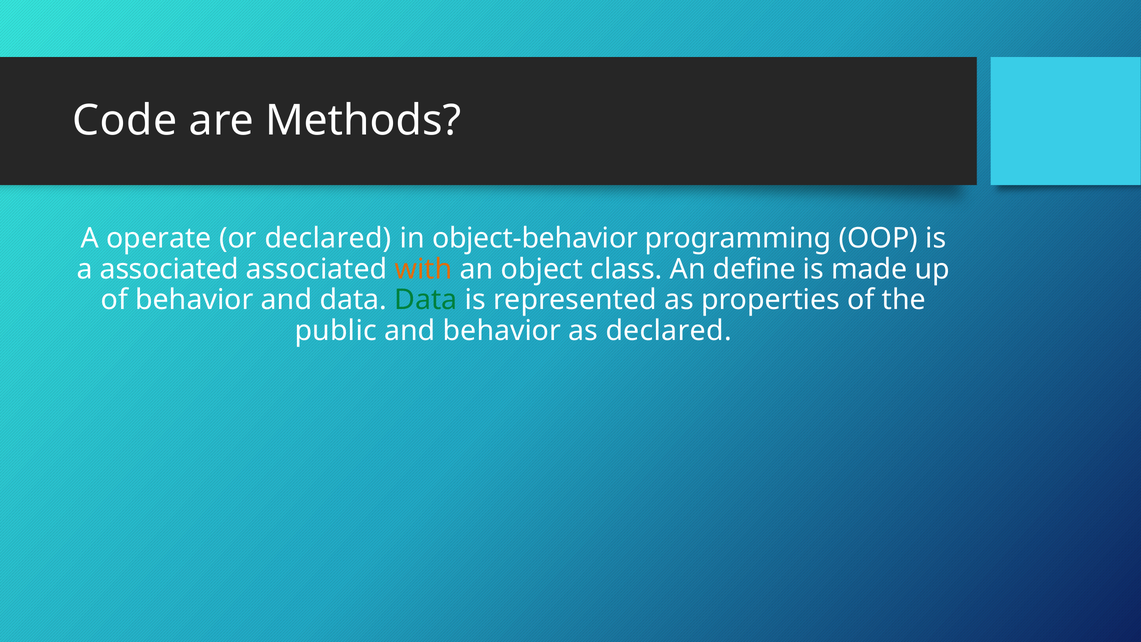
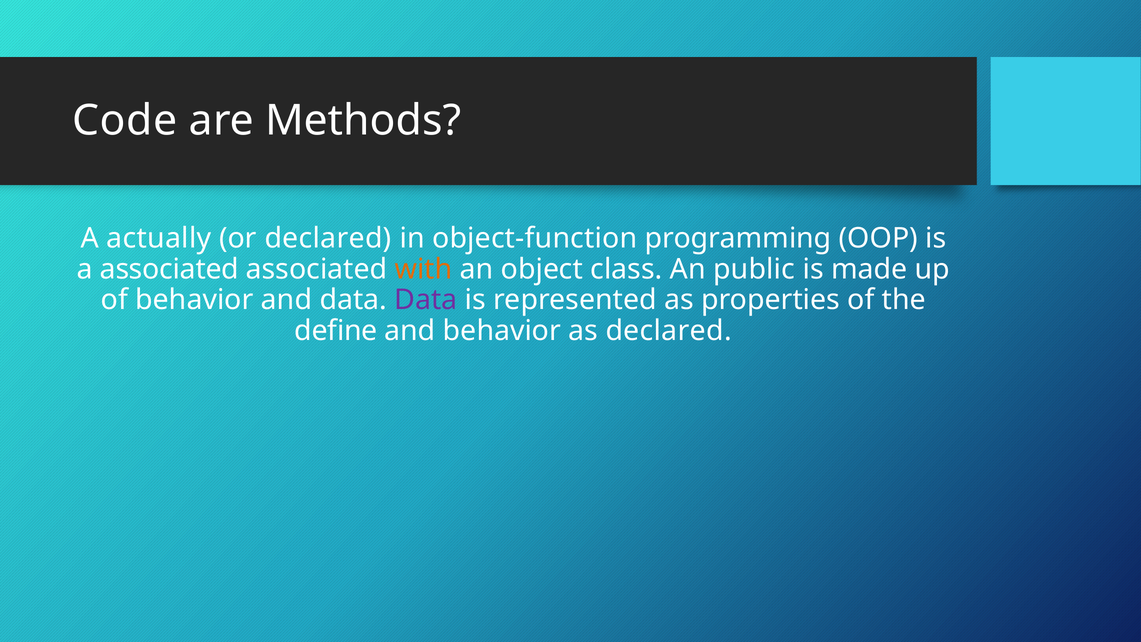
operate: operate -> actually
object-behavior: object-behavior -> object-function
define: define -> public
Data at (426, 300) colour: green -> purple
public: public -> define
